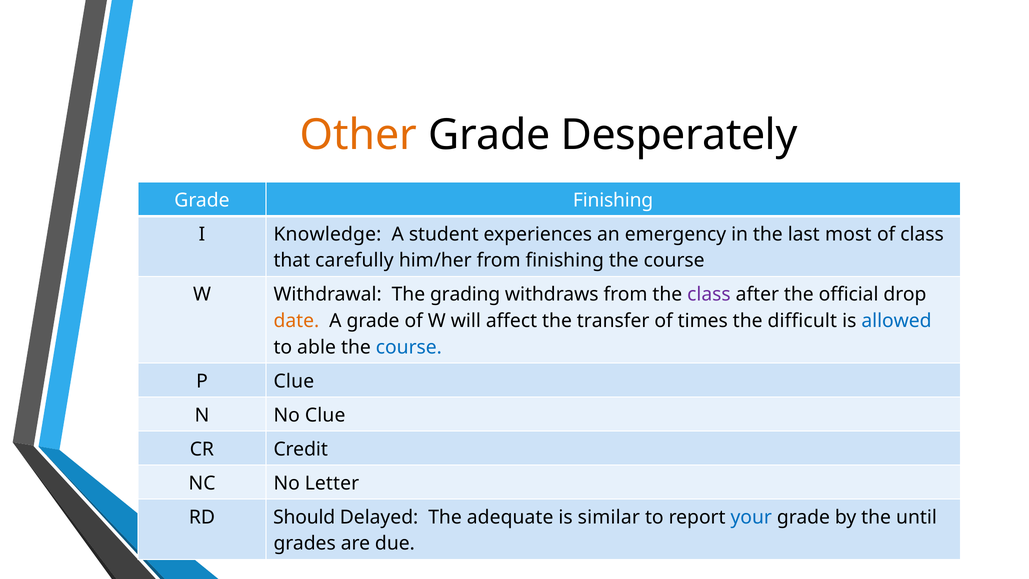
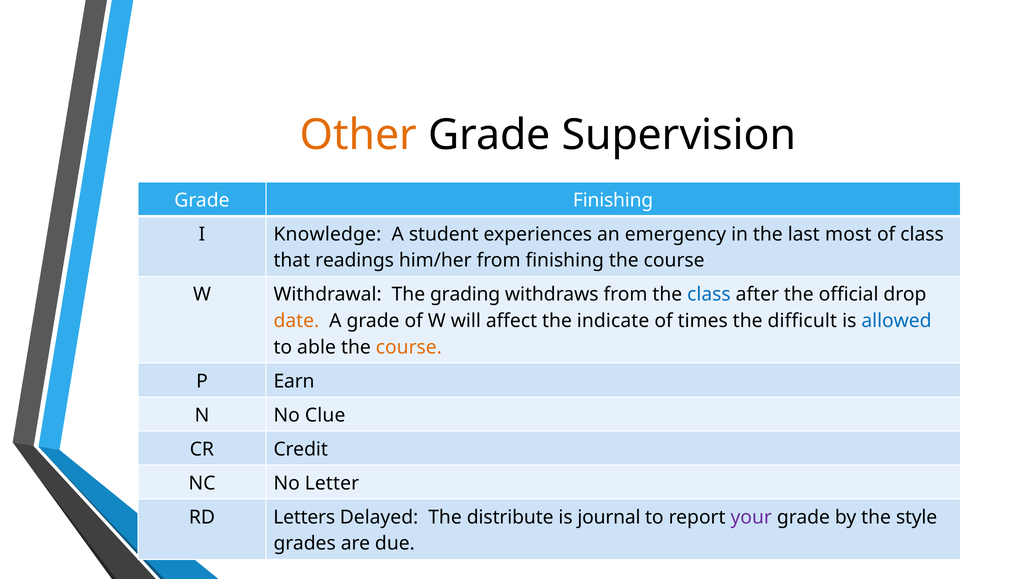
Desperately: Desperately -> Supervision
carefully: carefully -> readings
class at (709, 295) colour: purple -> blue
transfer: transfer -> indicate
course at (409, 347) colour: blue -> orange
P Clue: Clue -> Earn
Should: Should -> Letters
adequate: adequate -> distribute
similar: similar -> journal
your colour: blue -> purple
until: until -> style
